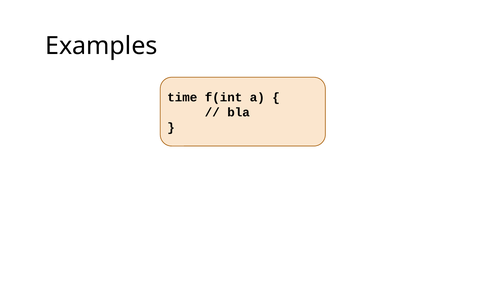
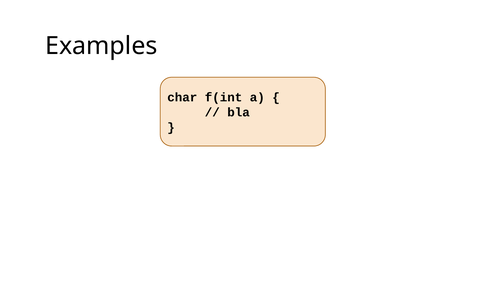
time: time -> char
